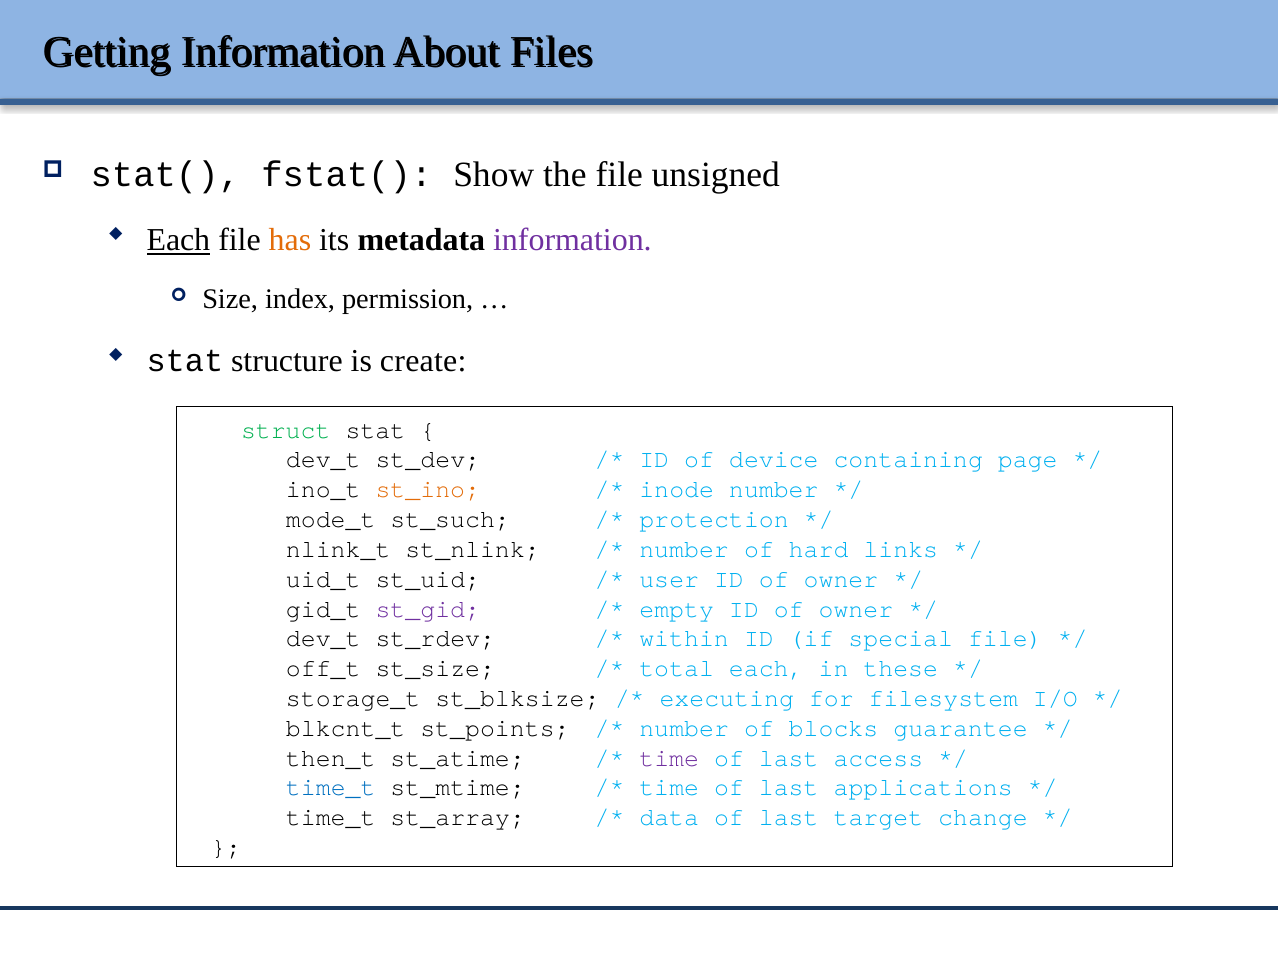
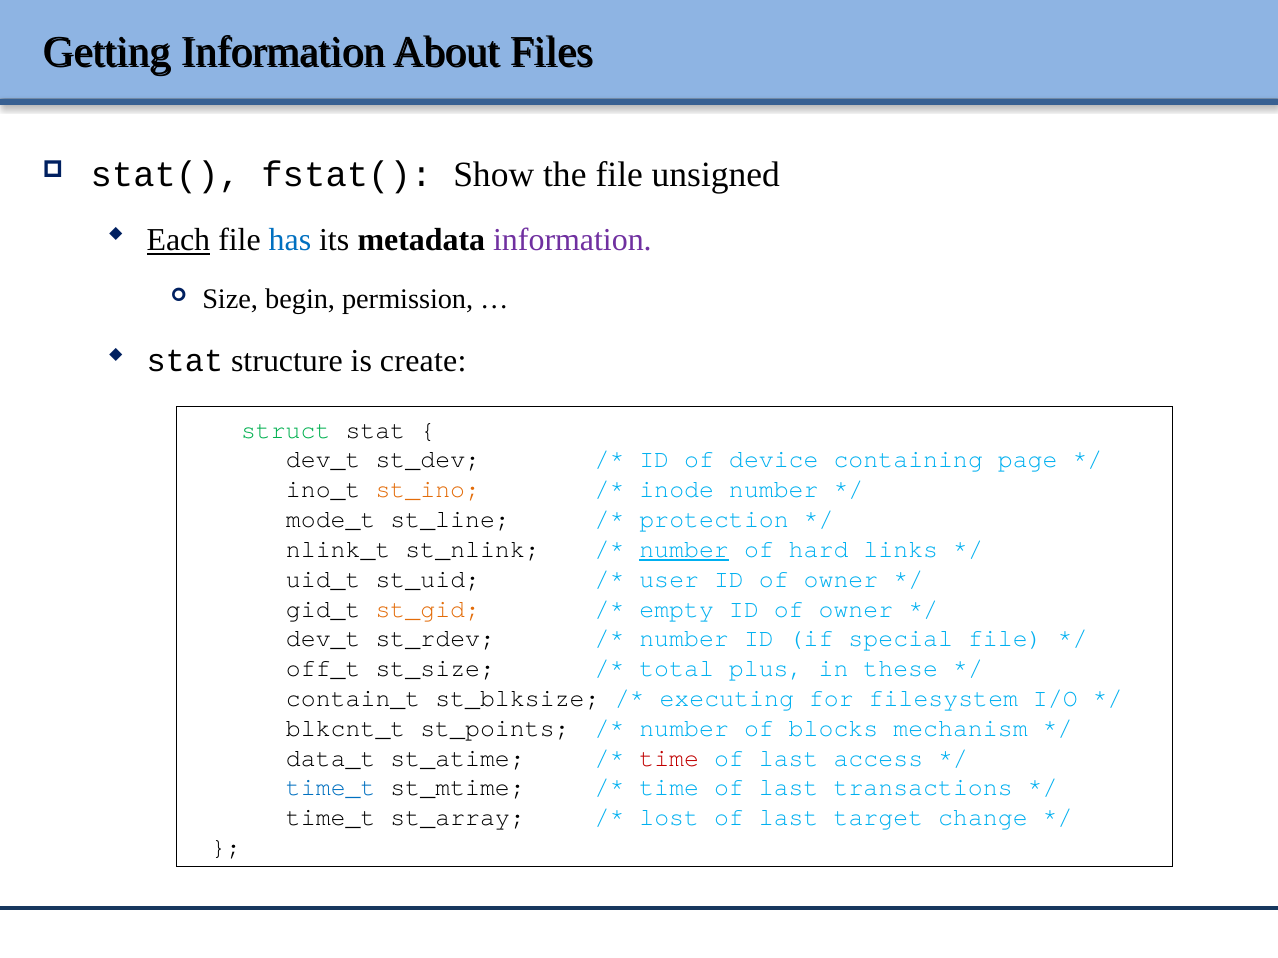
has colour: orange -> blue
index: index -> begin
st_such: st_such -> st_line
number at (684, 549) underline: none -> present
st_gid colour: purple -> orange
within at (684, 639): within -> number
total each: each -> plus
storage_t: storage_t -> contain_t
guarantee: guarantee -> mechanism
then_t: then_t -> data_t
time at (669, 758) colour: purple -> red
applications: applications -> transactions
data: data -> lost
